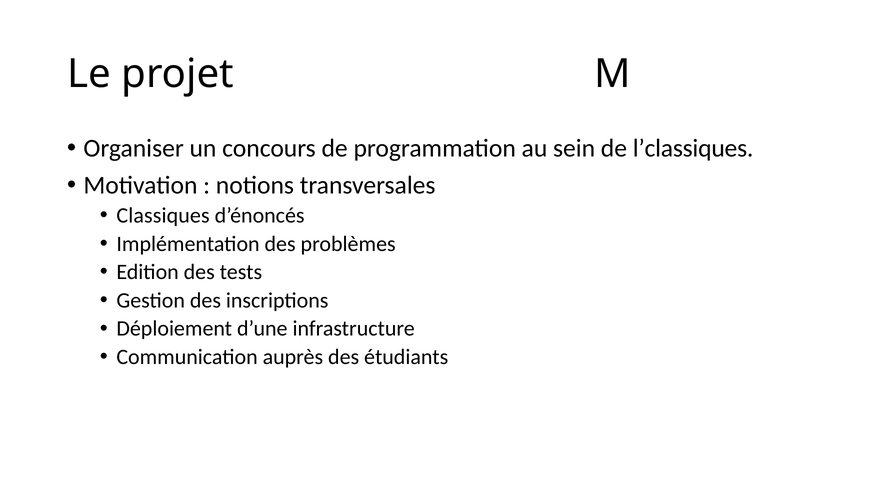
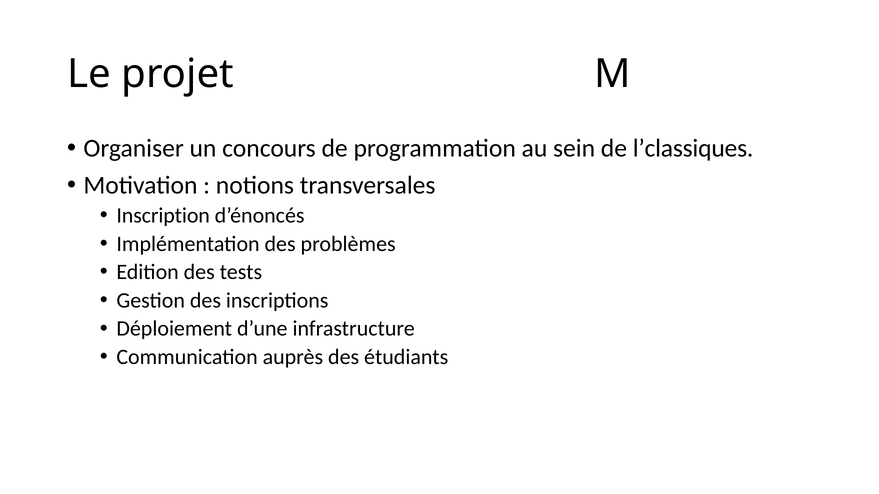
Classiques: Classiques -> Inscription
